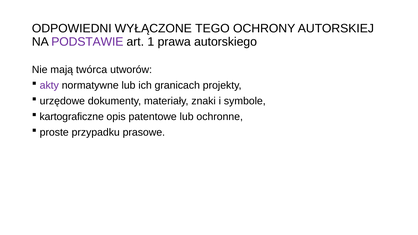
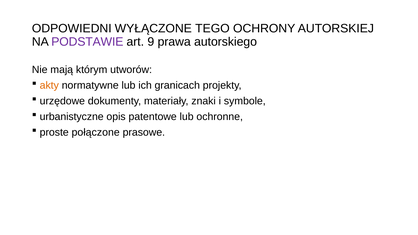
1: 1 -> 9
twórca: twórca -> którym
akty colour: purple -> orange
kartograficzne: kartograficzne -> urbanistyczne
przypadku: przypadku -> połączone
